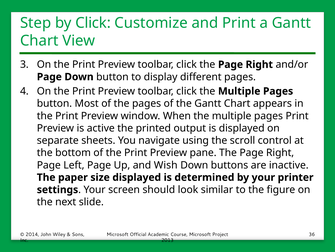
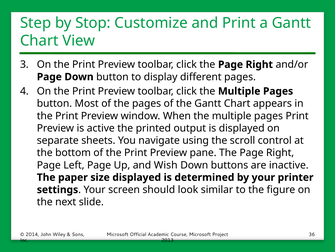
by Click: Click -> Stop
